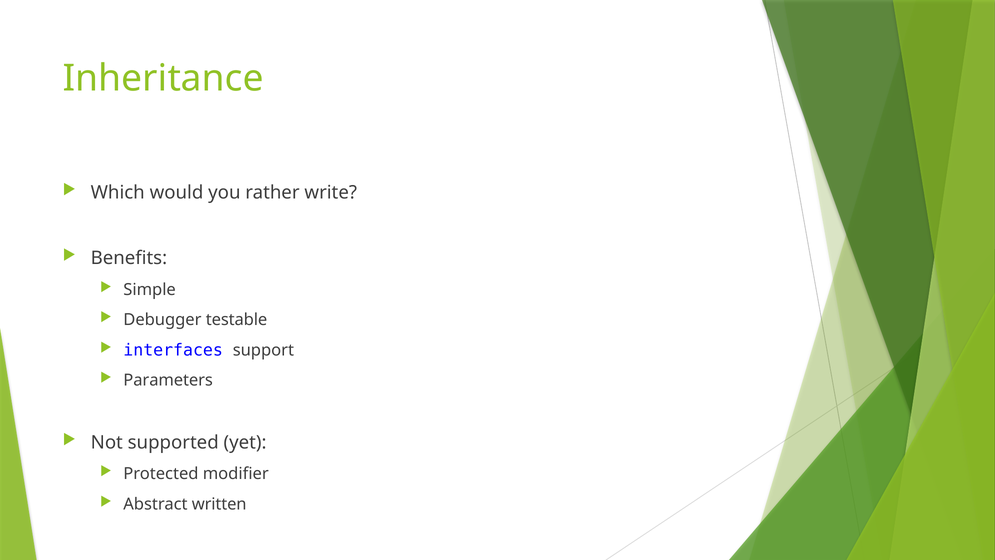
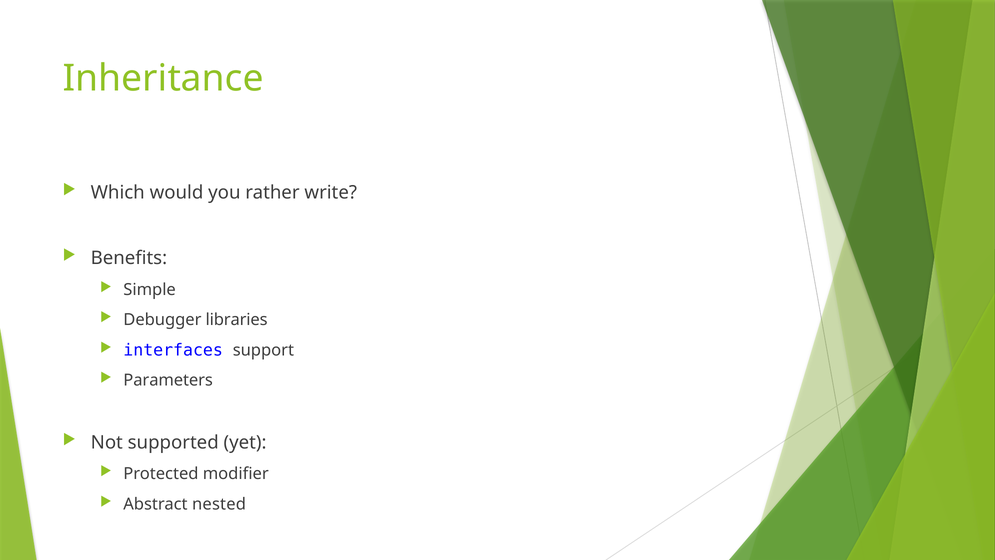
testable: testable -> libraries
written: written -> nested
